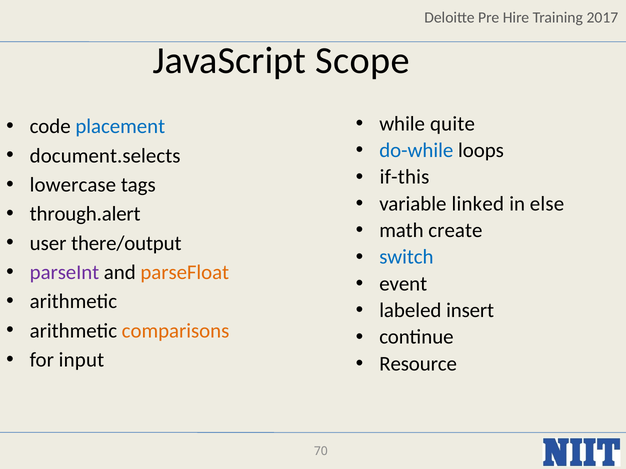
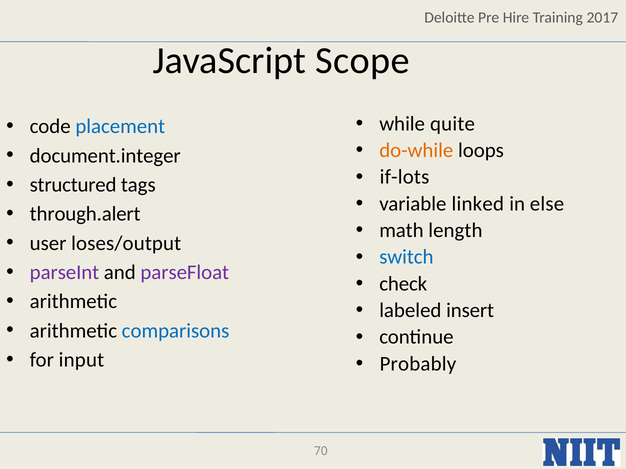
do-while colour: blue -> orange
document.selects: document.selects -> document.integer
if-this: if-this -> if-lots
lowercase: lowercase -> structured
create: create -> length
there/output: there/output -> loses/output
parseFloat colour: orange -> purple
event: event -> check
comparisons colour: orange -> blue
Resource: Resource -> Probably
